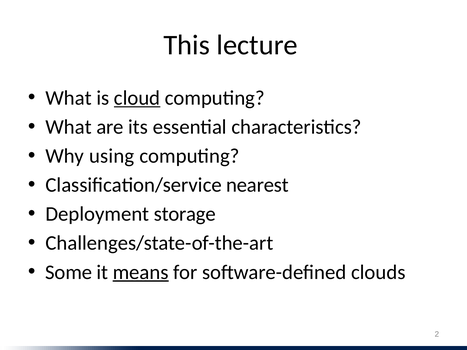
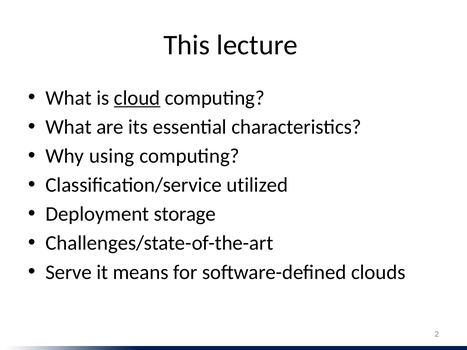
nearest: nearest -> utilized
Some: Some -> Serve
means underline: present -> none
